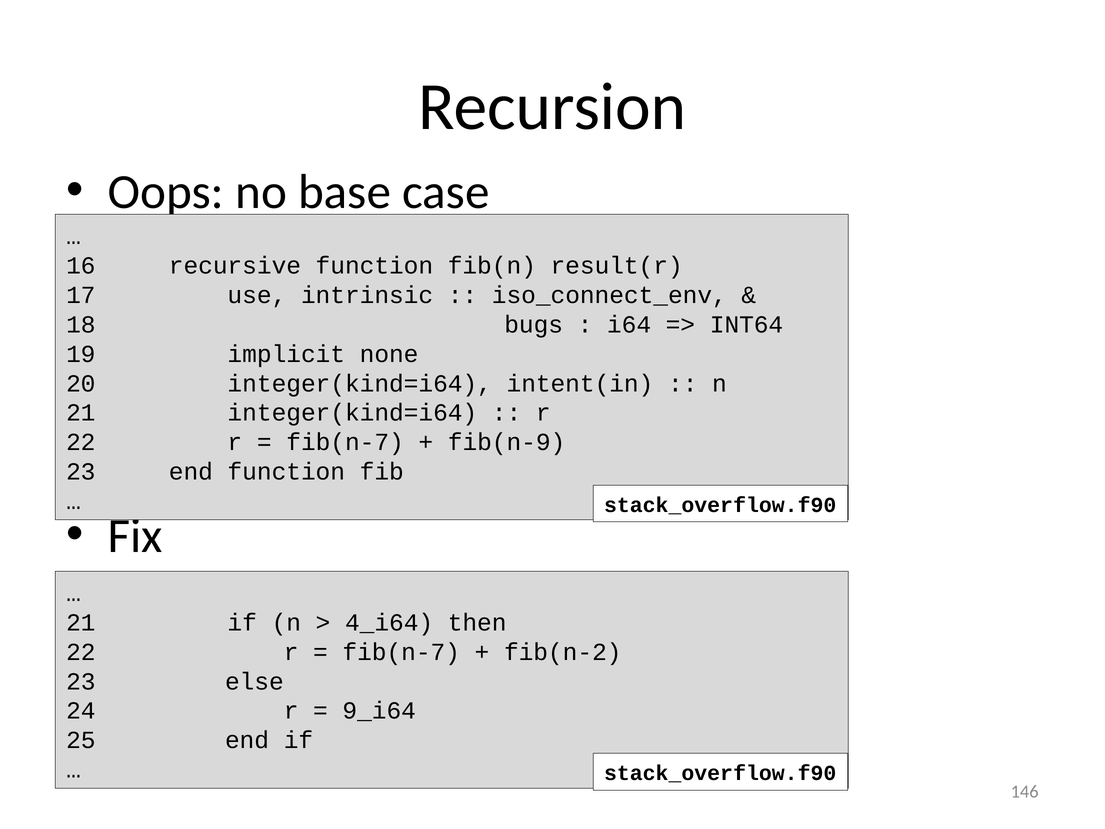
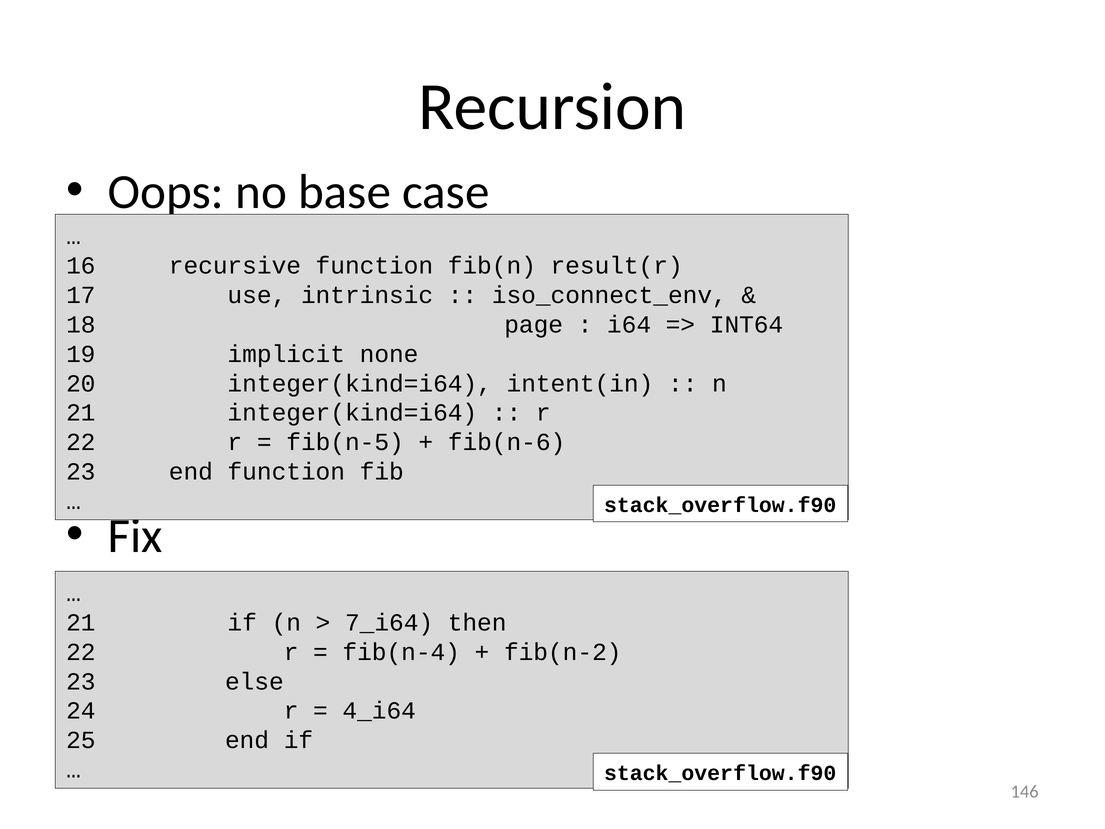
bugs: bugs -> page
fib(n-7 at (345, 442): fib(n-7 -> fib(n-5
fib(n-9: fib(n-9 -> fib(n-6
4_i64: 4_i64 -> 7_i64
fib(n-7 at (401, 652): fib(n-7 -> fib(n-4
9_i64: 9_i64 -> 4_i64
